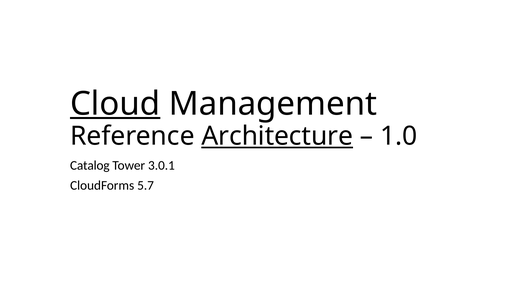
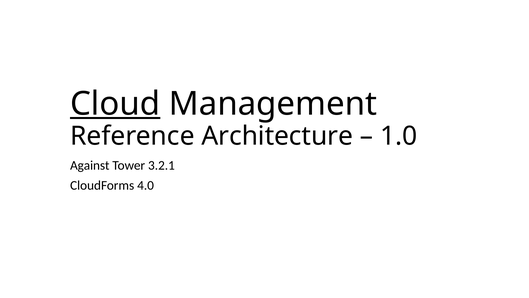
Architecture underline: present -> none
Catalog: Catalog -> Against
3.0.1: 3.0.1 -> 3.2.1
5.7: 5.7 -> 4.0
